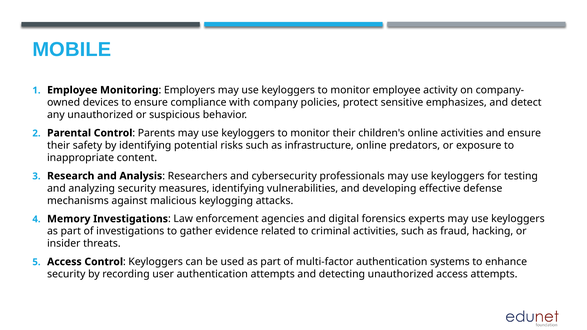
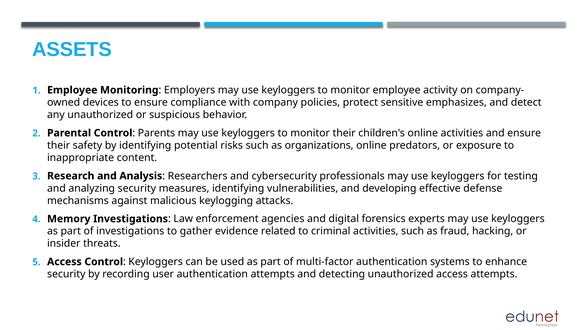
MOBILE: MOBILE -> ASSETS
infrastructure: infrastructure -> organizations
